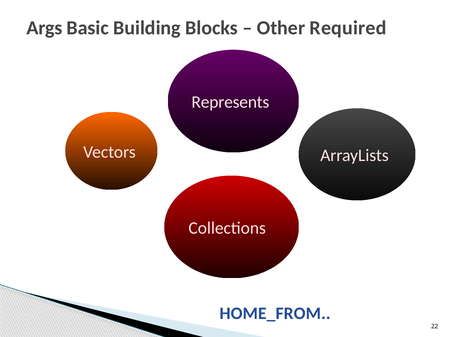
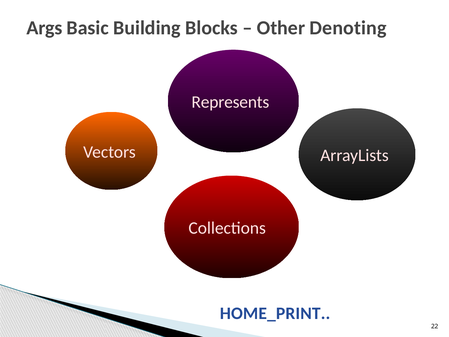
Required: Required -> Denoting
HOME_FROM: HOME_FROM -> HOME_PRINT
